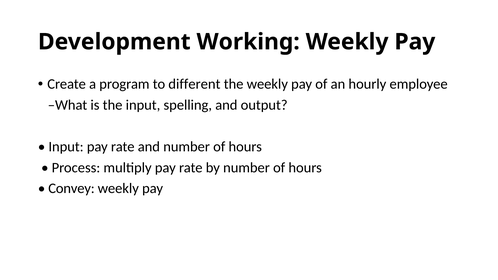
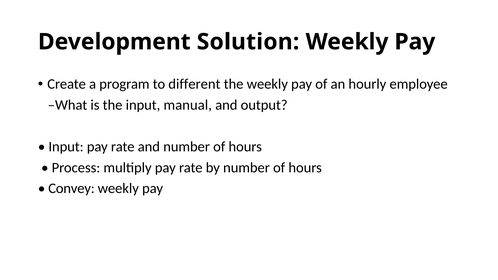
Working: Working -> Solution
spelling: spelling -> manual
